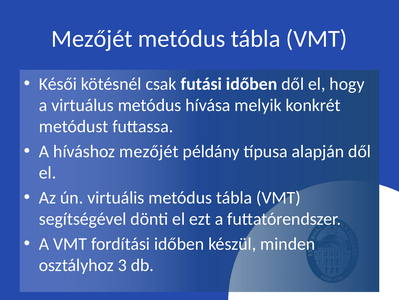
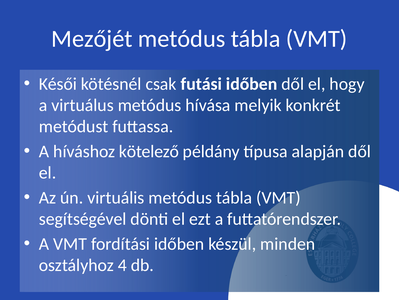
híváshoz mezőjét: mezőjét -> kötelező
3: 3 -> 4
